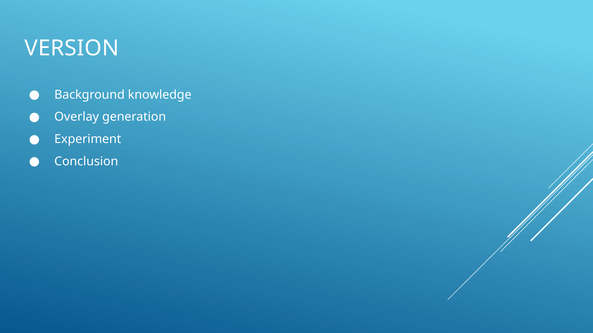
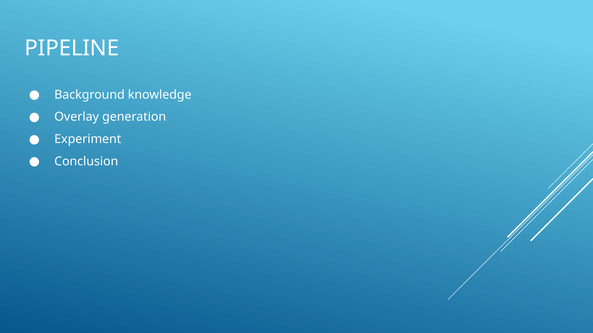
VERSION: VERSION -> PIPELINE
